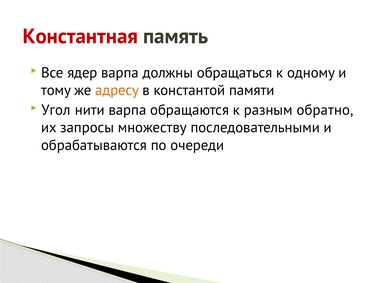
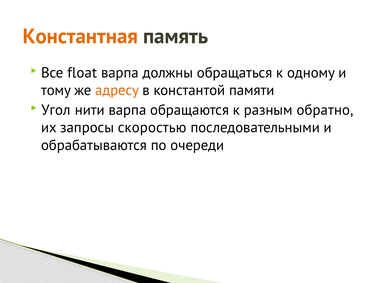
Константная colour: red -> orange
ядер: ядер -> float
множеству: множеству -> скоростью
